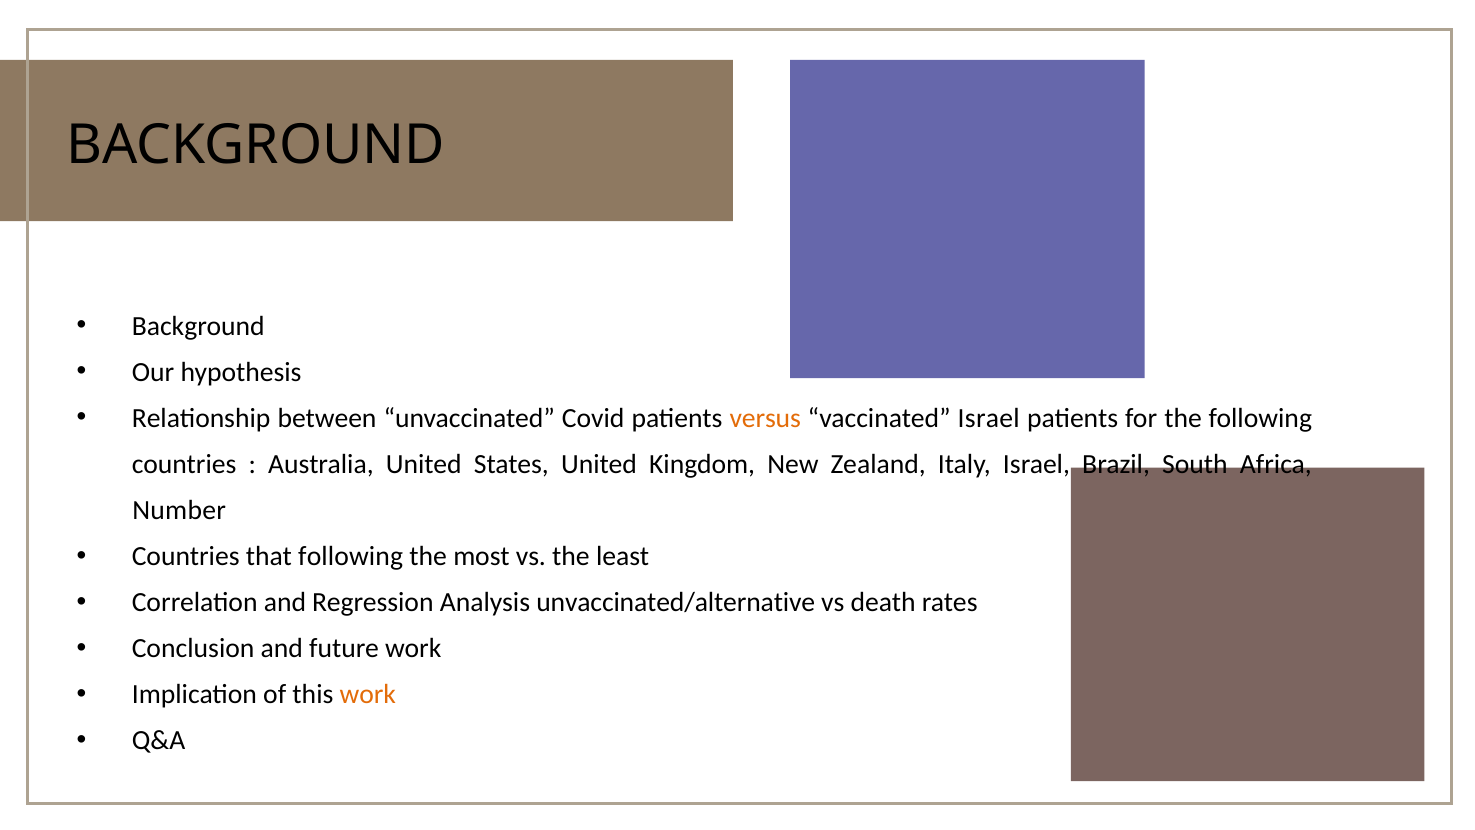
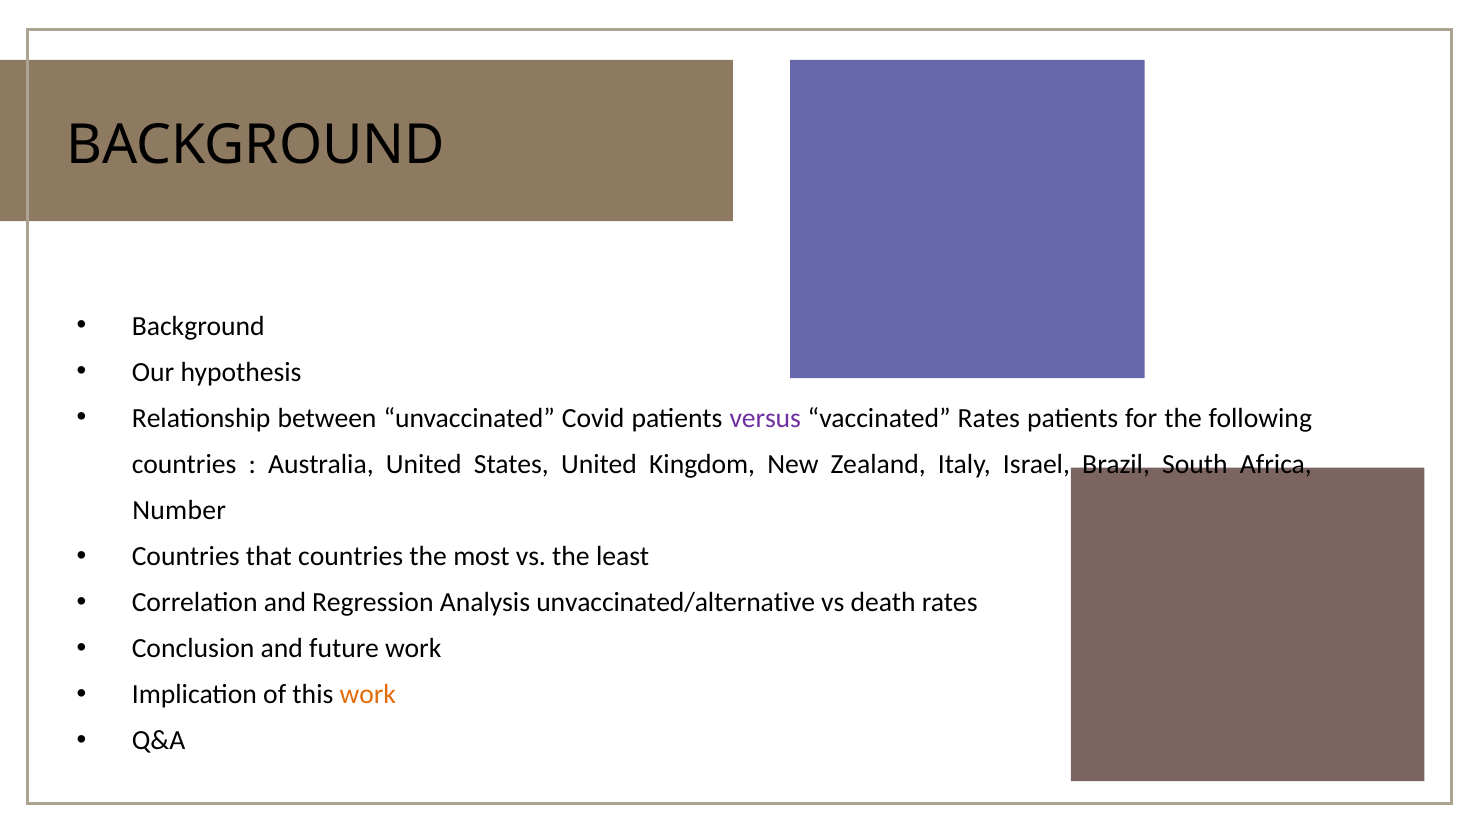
versus colour: orange -> purple
vaccinated Israel: Israel -> Rates
that following: following -> countries
